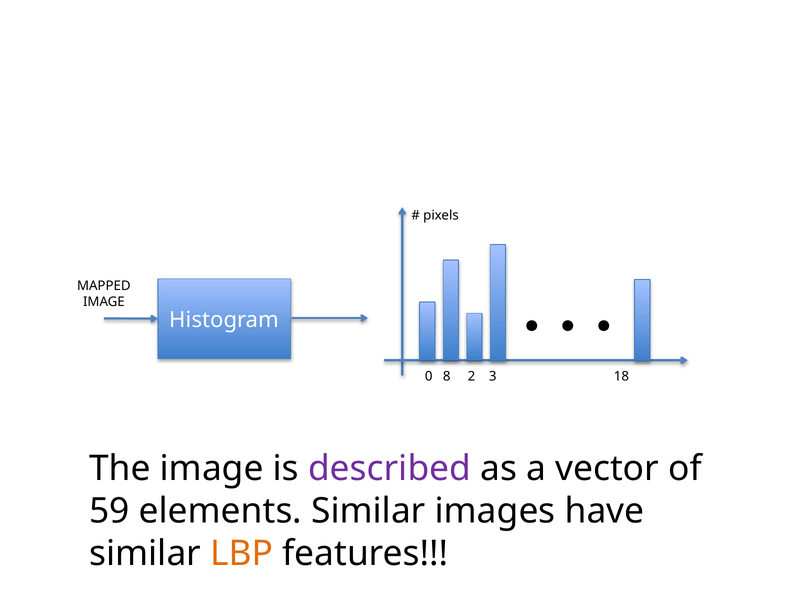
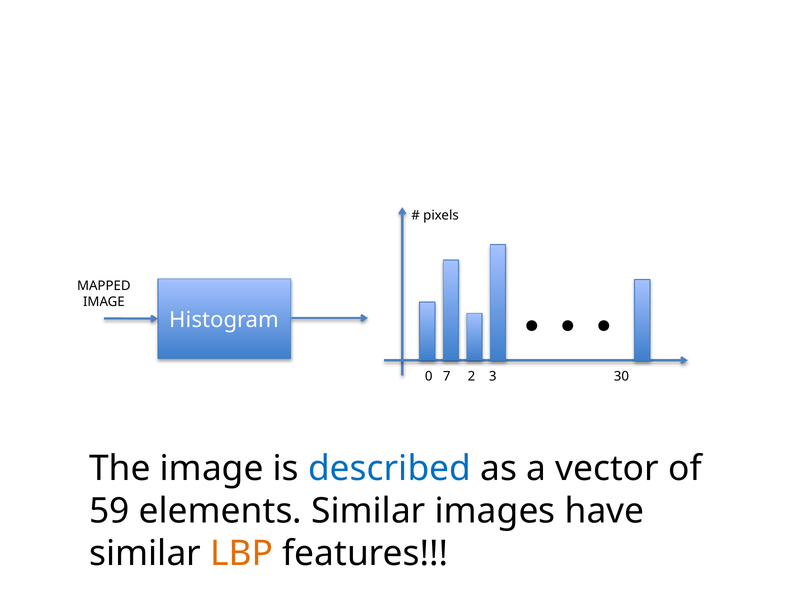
8: 8 -> 7
18: 18 -> 30
described colour: purple -> blue
